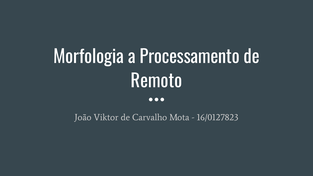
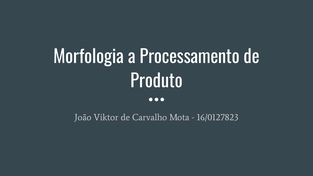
Remoto: Remoto -> Produto
